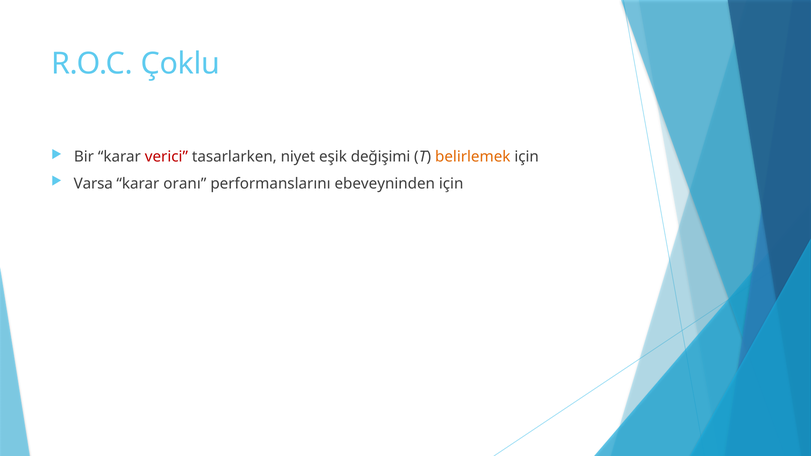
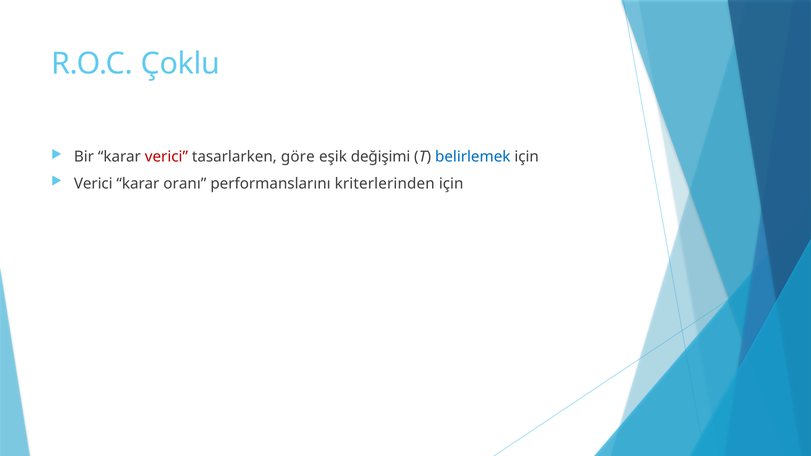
niyet: niyet -> göre
belirlemek colour: orange -> blue
Varsa at (93, 184): Varsa -> Verici
ebeveyninden: ebeveyninden -> kriterlerinden
